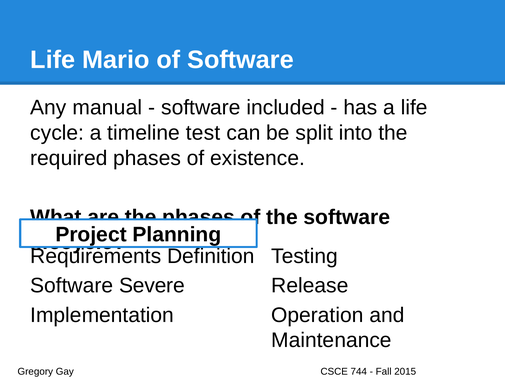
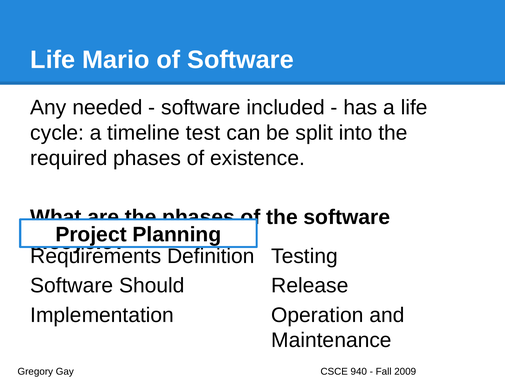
manual: manual -> needed
Severe: Severe -> Should
744: 744 -> 940
2015: 2015 -> 2009
